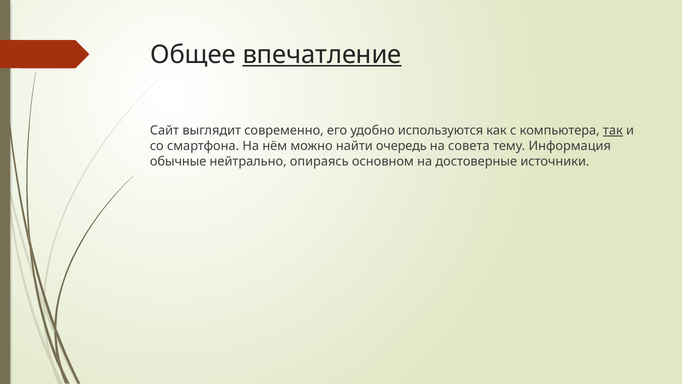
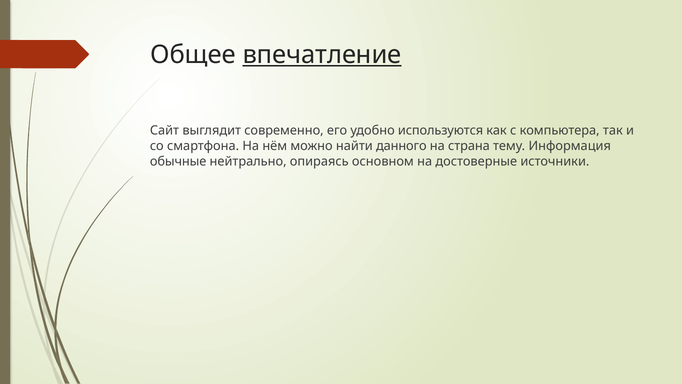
так underline: present -> none
очередь: очередь -> данного
совета: совета -> страна
